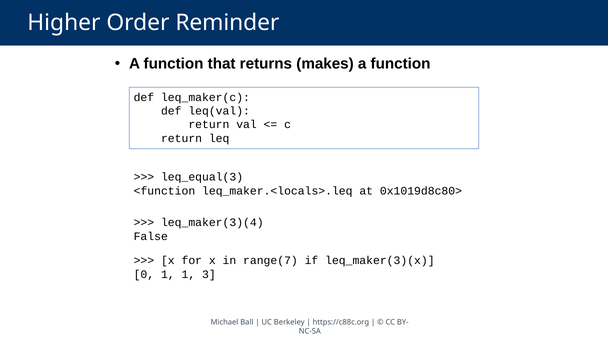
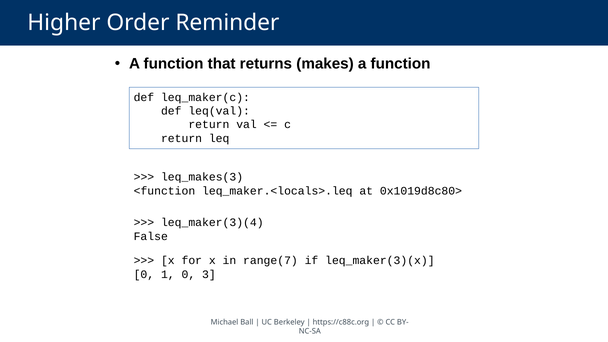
leq_equal(3: leq_equal(3 -> leq_makes(3
1 1: 1 -> 0
